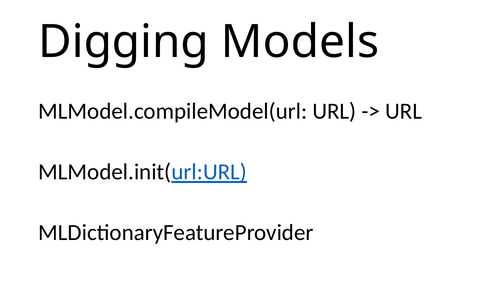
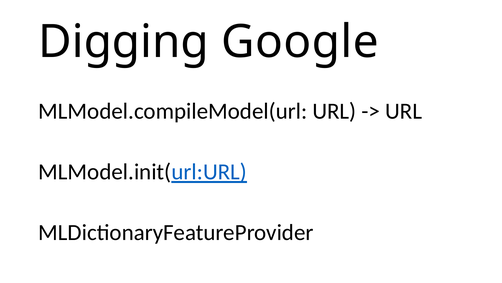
Models: Models -> Google
